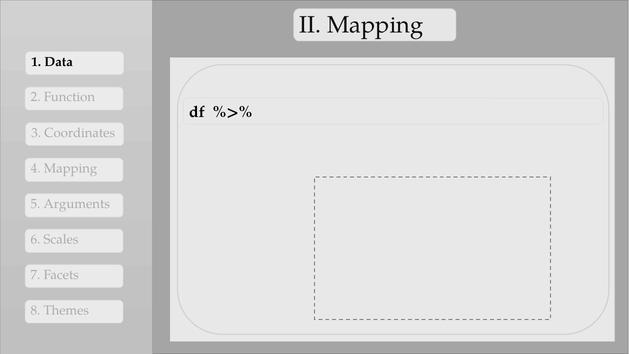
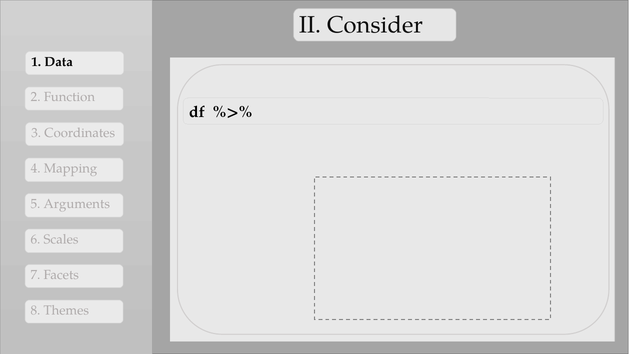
II Mapping: Mapping -> Consider
